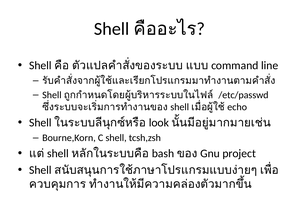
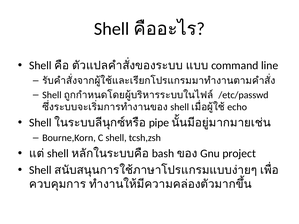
look: look -> pipe
